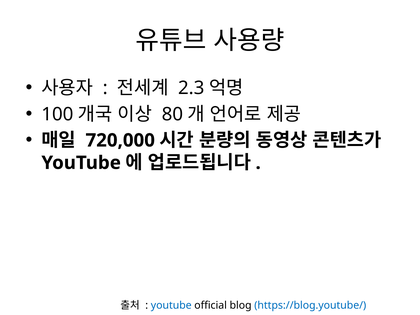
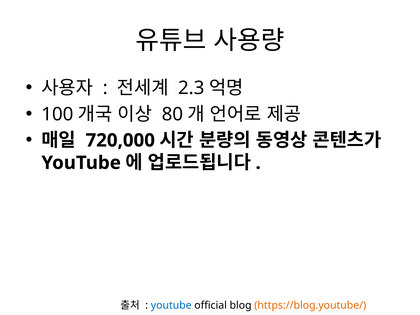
https://blog.youtube/ colour: blue -> orange
